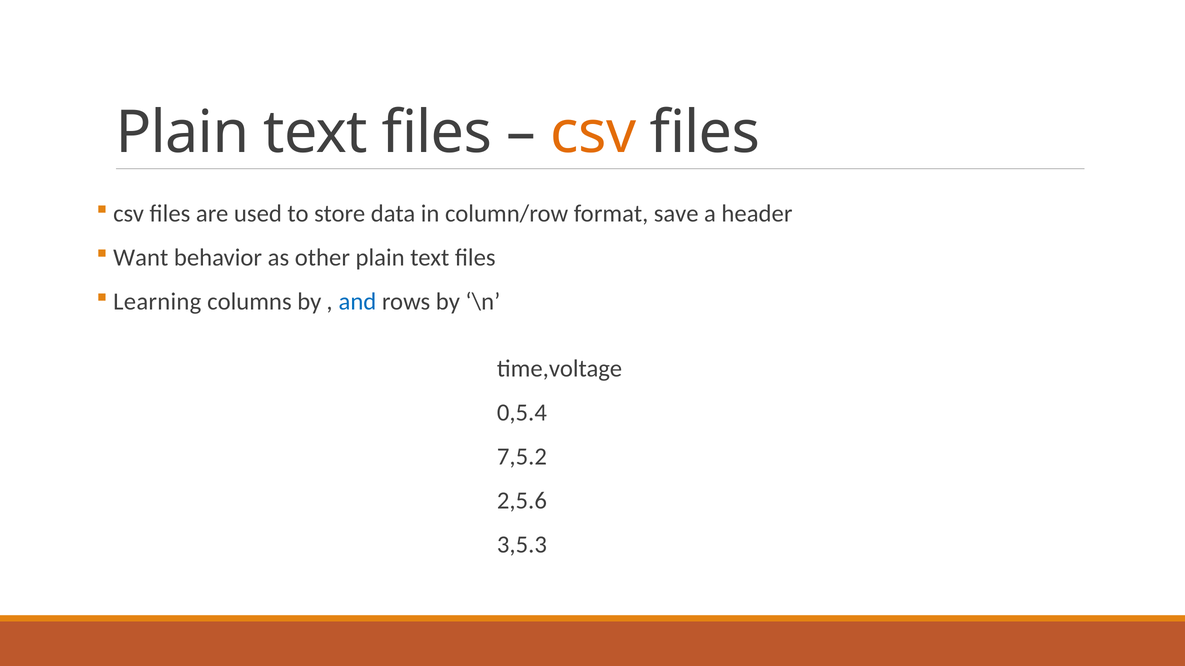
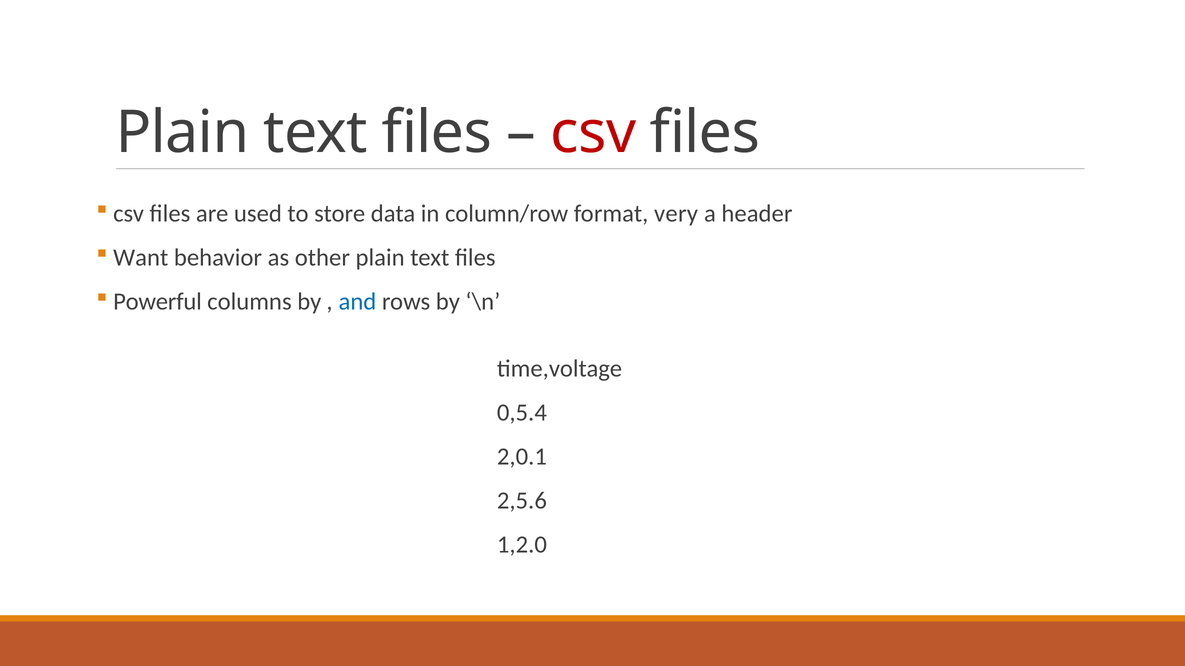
csv at (593, 133) colour: orange -> red
save: save -> very
Learning: Learning -> Powerful
7,5.2: 7,5.2 -> 2,0.1
3,5.3: 3,5.3 -> 1,2.0
